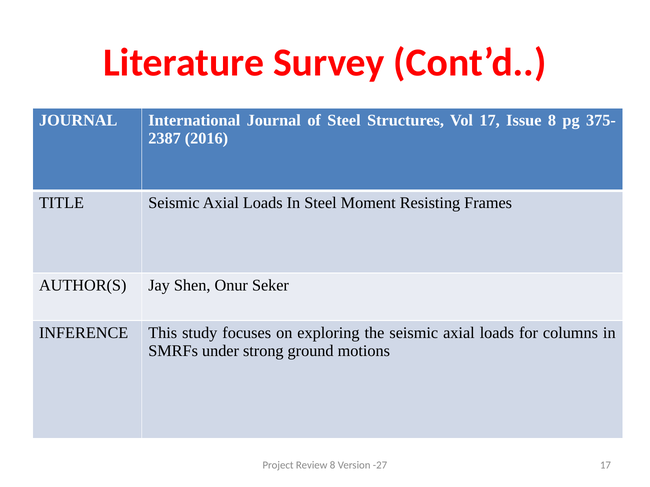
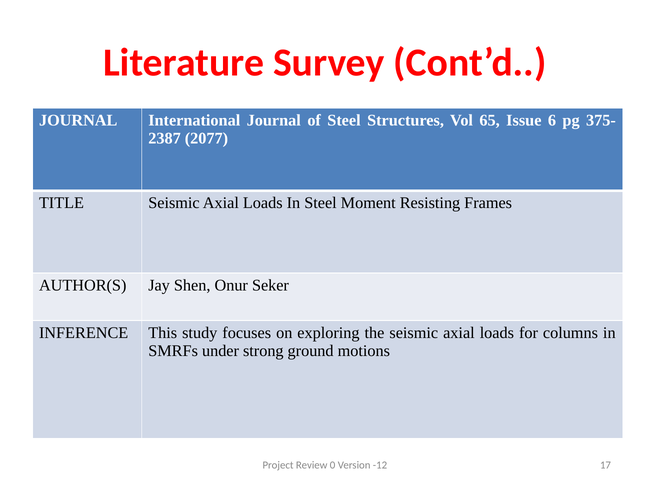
Vol 17: 17 -> 65
Issue 8: 8 -> 6
2016: 2016 -> 2077
Review 8: 8 -> 0
-27: -27 -> -12
